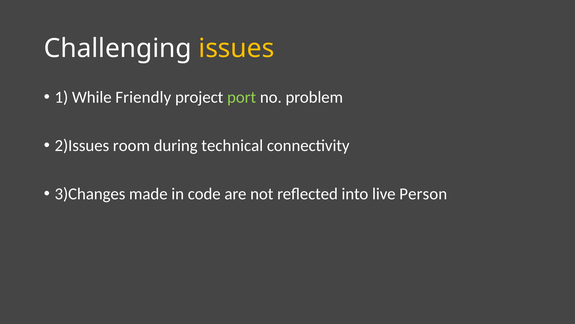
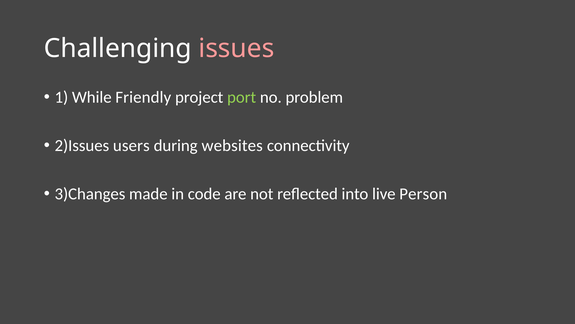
issues colour: yellow -> pink
room: room -> users
technical: technical -> websites
